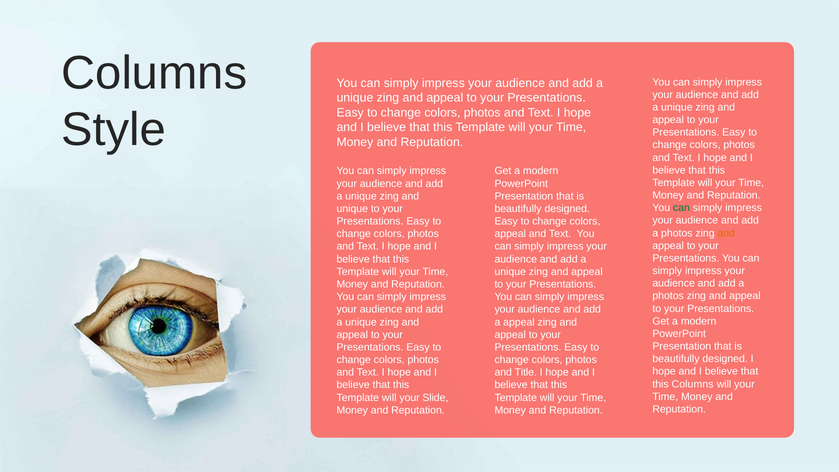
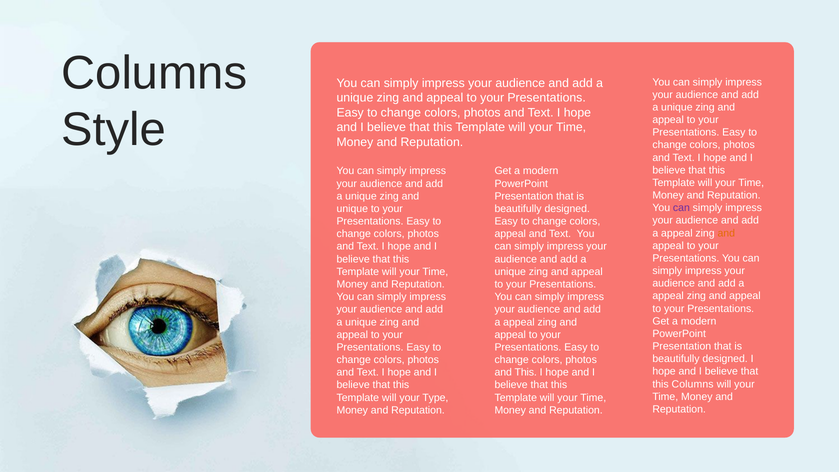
can at (681, 208) colour: green -> purple
photos at (677, 233): photos -> appeal
photos at (668, 296): photos -> appeal
and Title: Title -> This
Slide: Slide -> Type
